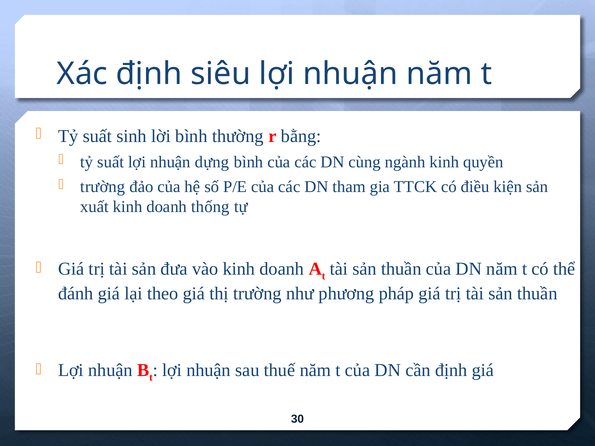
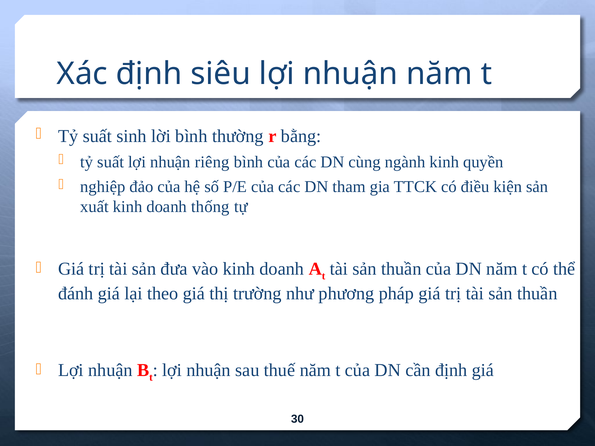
dựng: dựng -> riêng
trường at (103, 187): trường -> nghiệp
